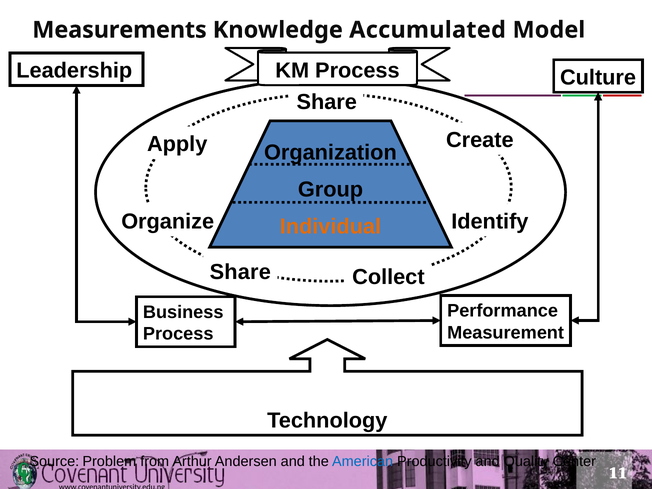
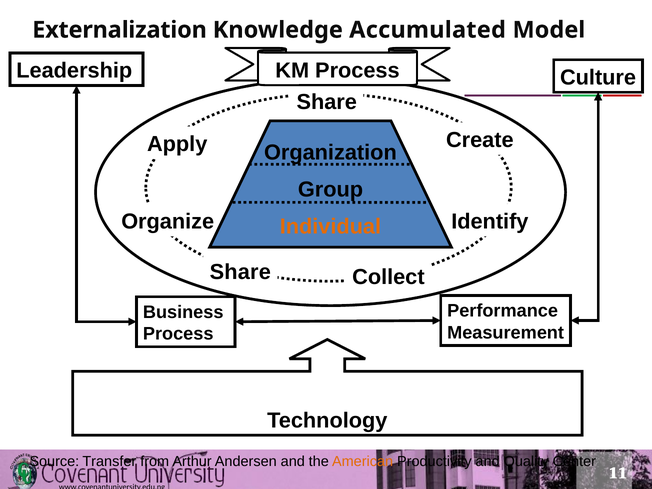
Measurements: Measurements -> Externalization
Problem: Problem -> Transfer
American colour: blue -> orange
